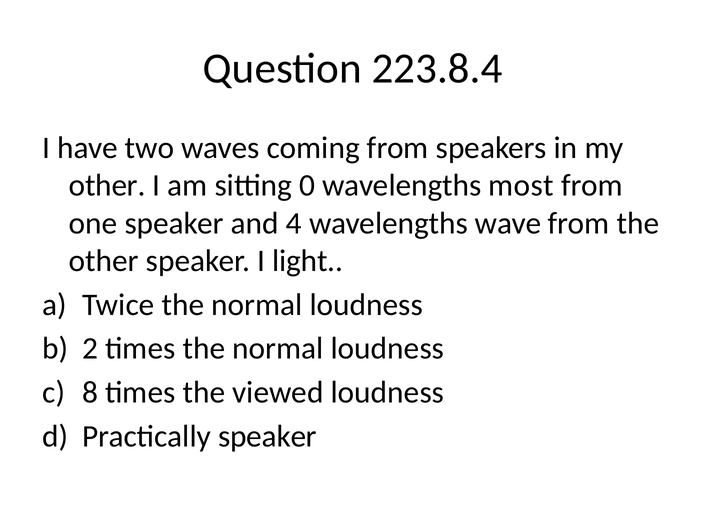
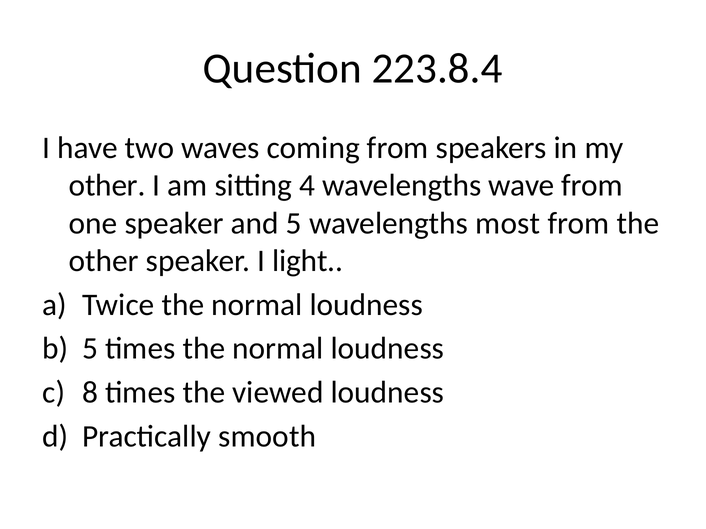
0: 0 -> 4
most: most -> wave
and 4: 4 -> 5
wave: wave -> most
2 at (90, 349): 2 -> 5
Practically speaker: speaker -> smooth
